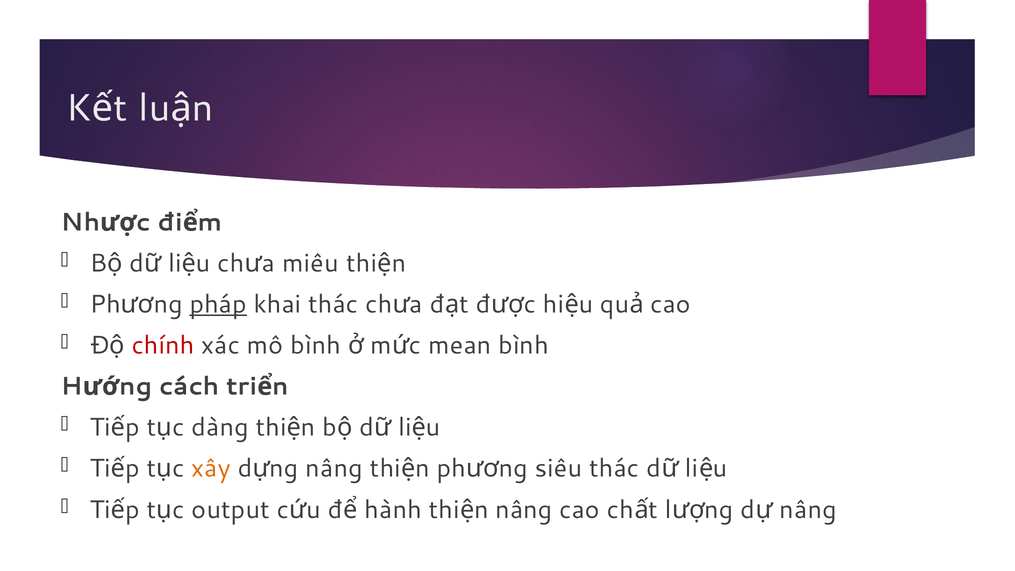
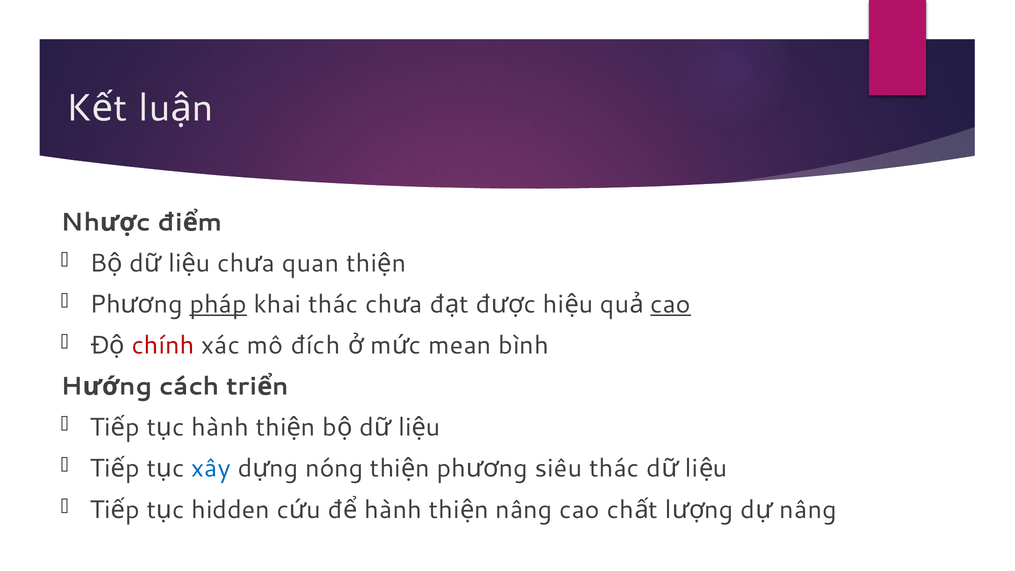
miêu: miêu -> quan
cao at (671, 304) underline: none -> present
mô bình: bình -> đích
dàng at (220, 428): dàng -> hành
xây colour: orange -> blue
nâng at (334, 469): nâng -> nóng
output: output -> hidden
